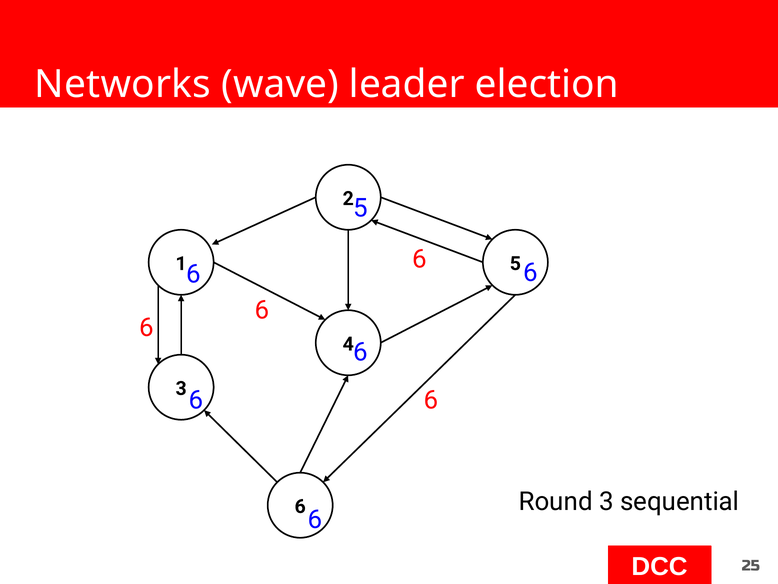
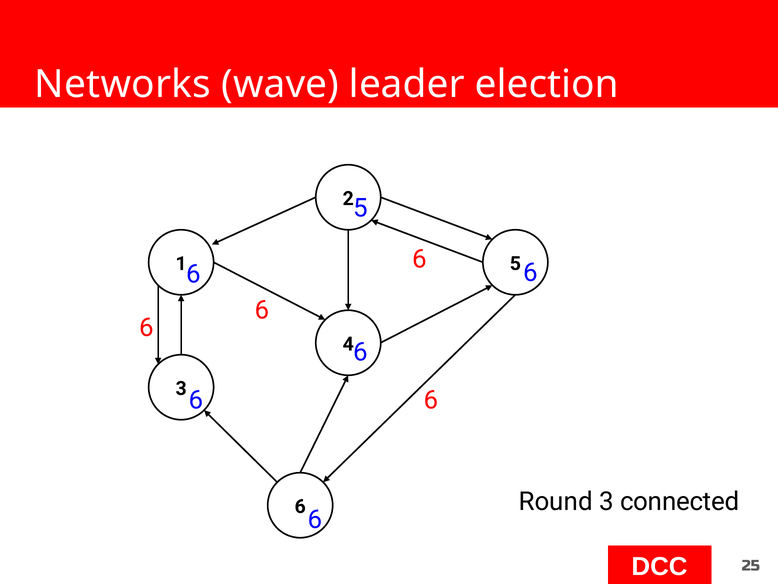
sequential: sequential -> connected
